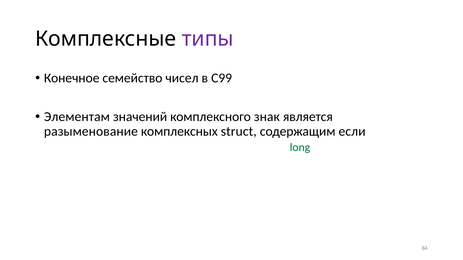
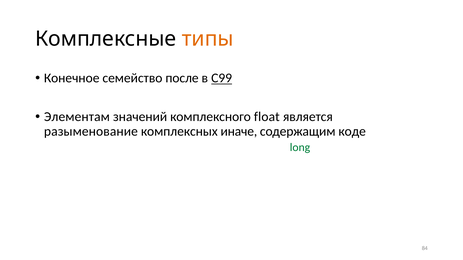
типы colour: purple -> orange
чисел: чисел -> после
C99 underline: none -> present
комплексного знак: знак -> float
struct: struct -> иначе
если: если -> коде
